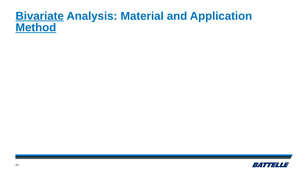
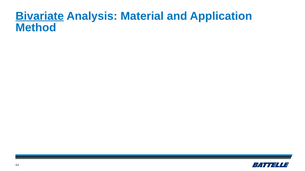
Method underline: present -> none
